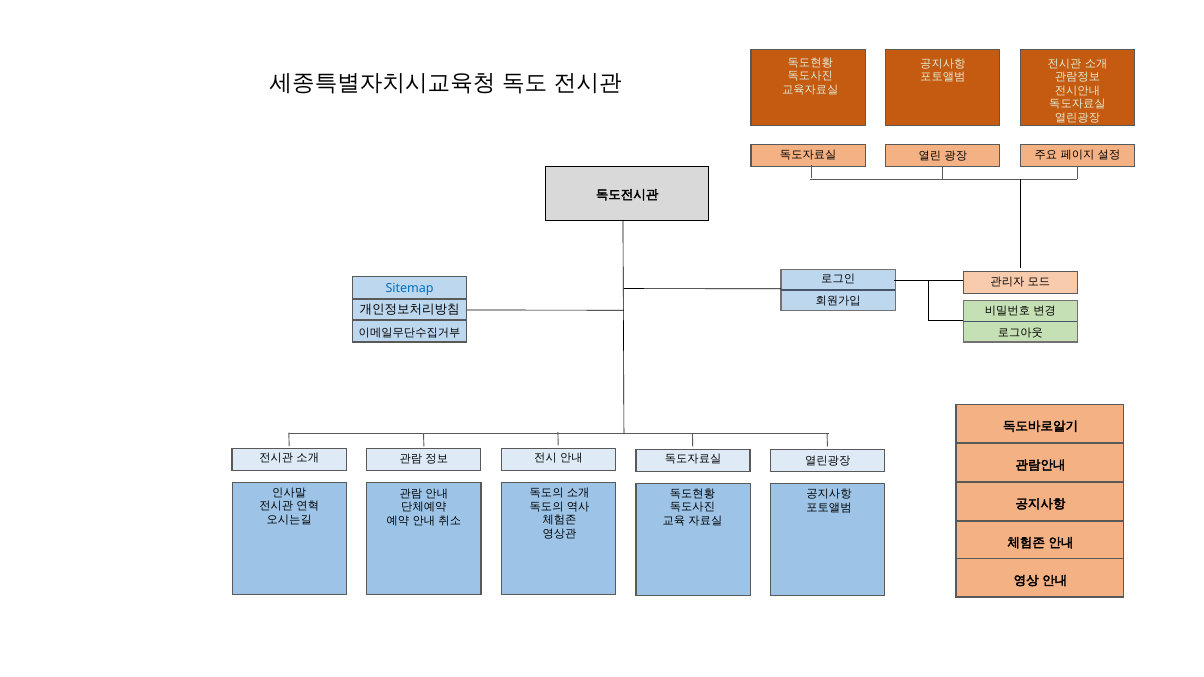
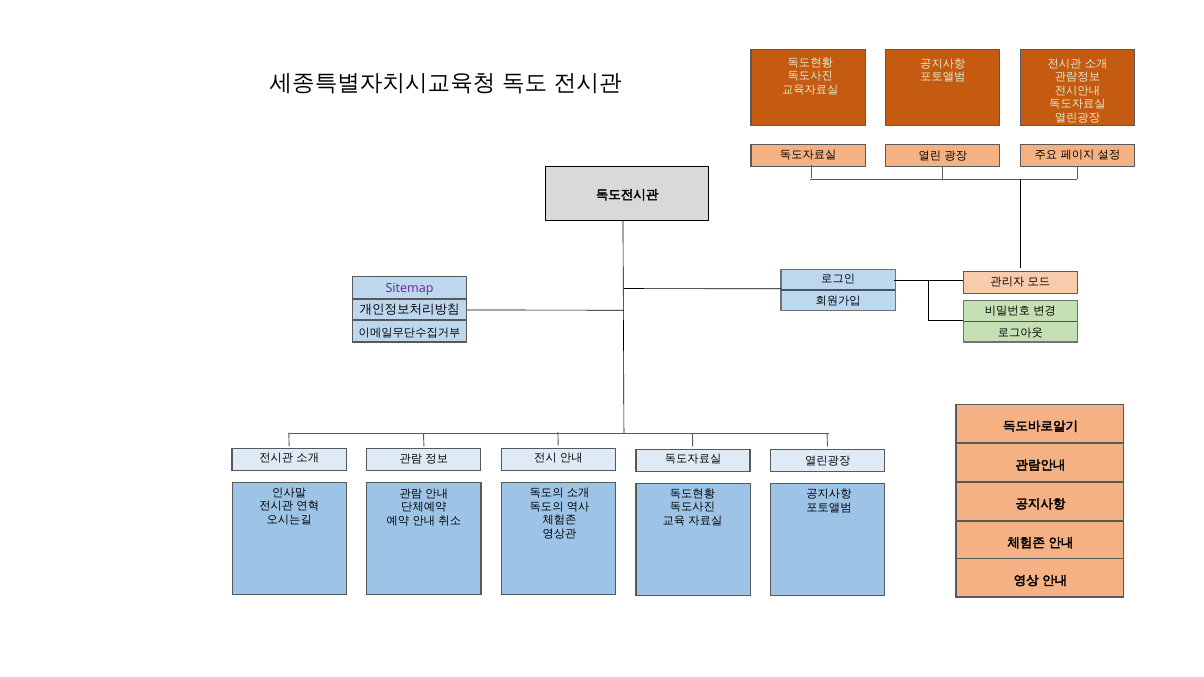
Sitemap colour: blue -> purple
